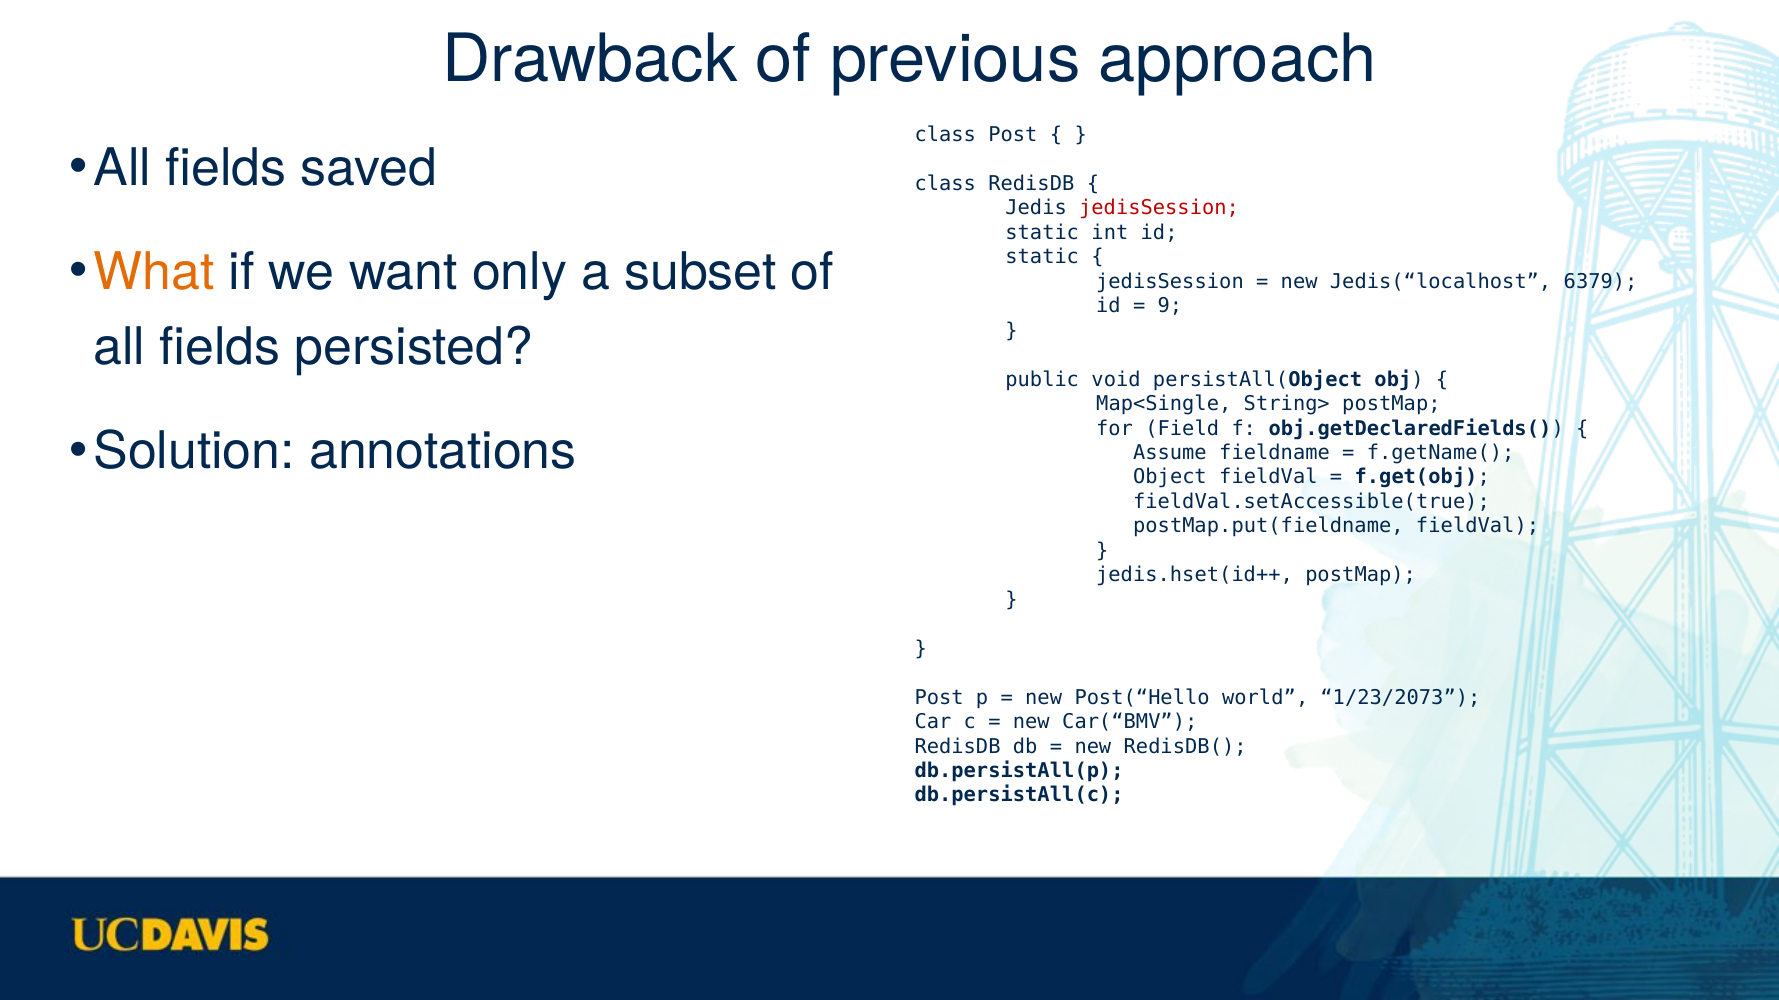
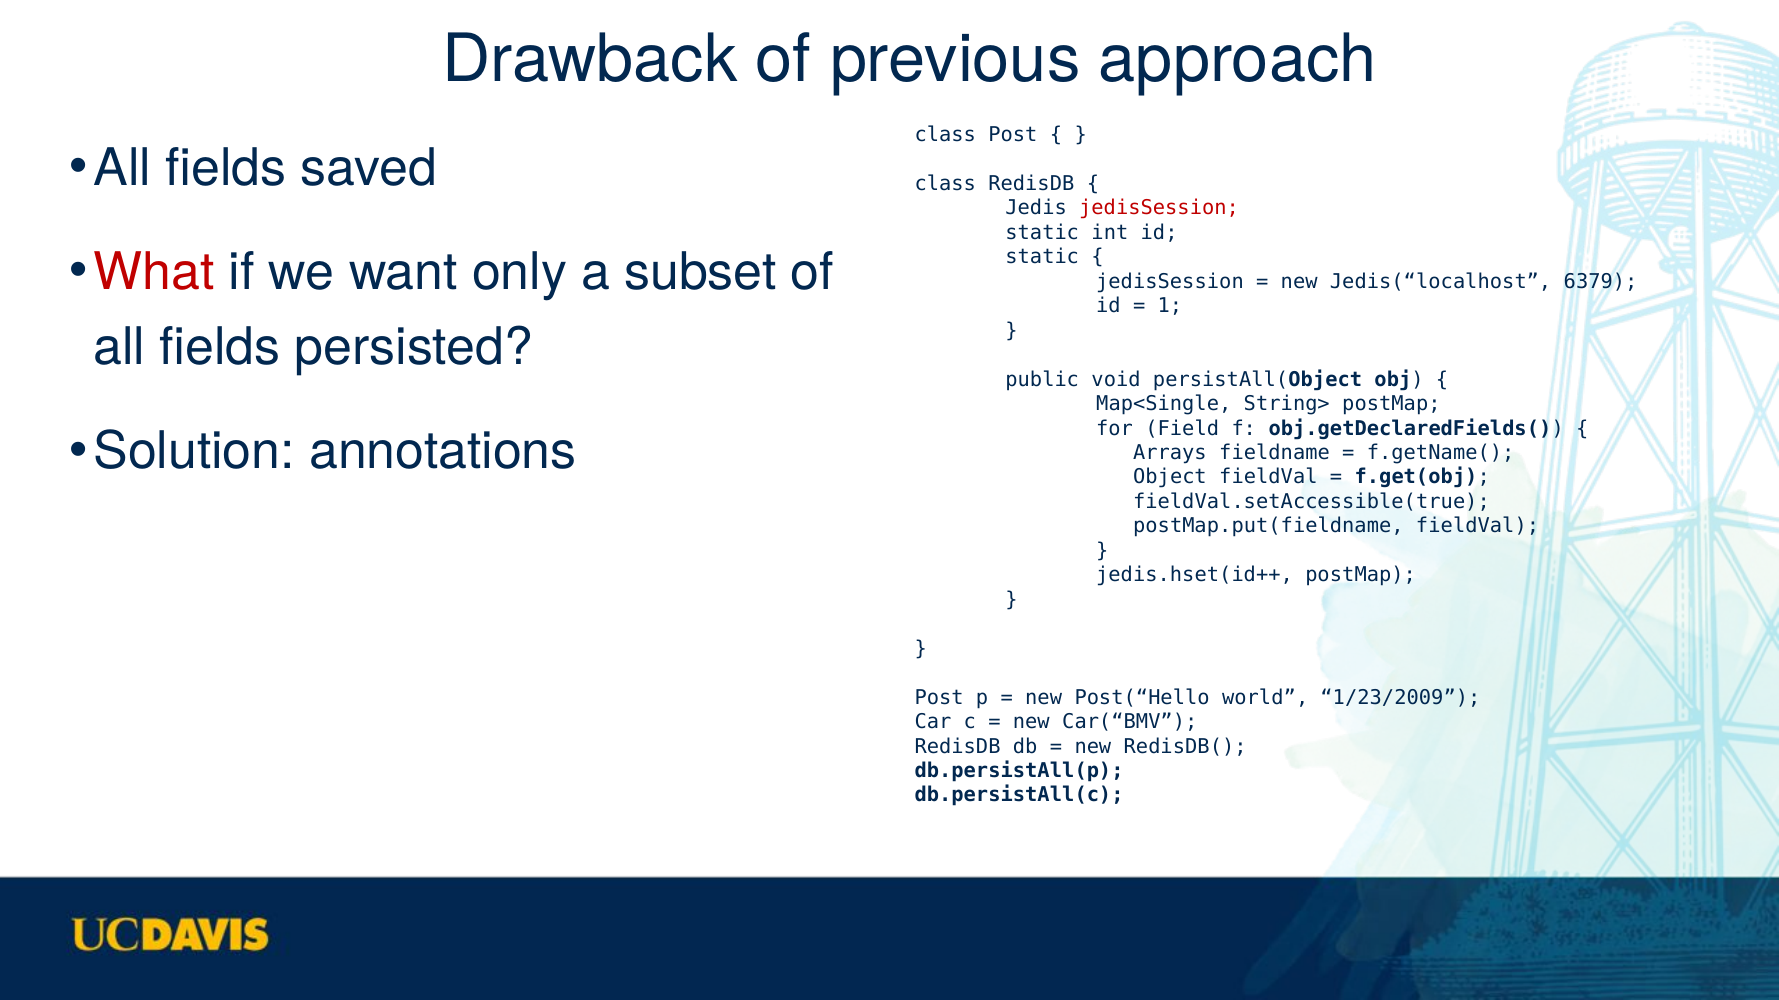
What colour: orange -> red
9: 9 -> 1
Assume: Assume -> Arrays
1/23/2073: 1/23/2073 -> 1/23/2009
